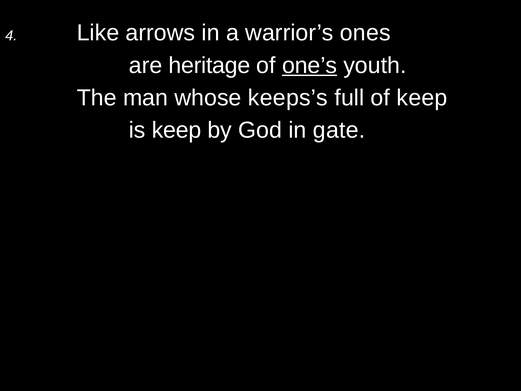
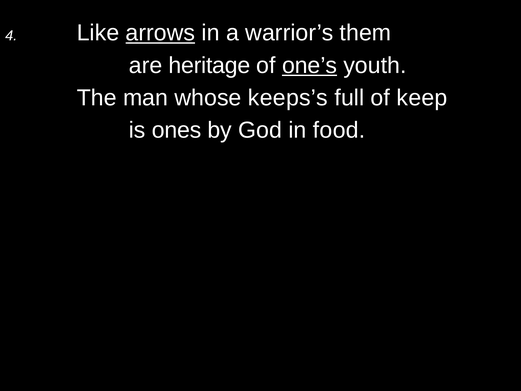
arrows underline: none -> present
ones: ones -> them
is keep: keep -> ones
gate: gate -> food
